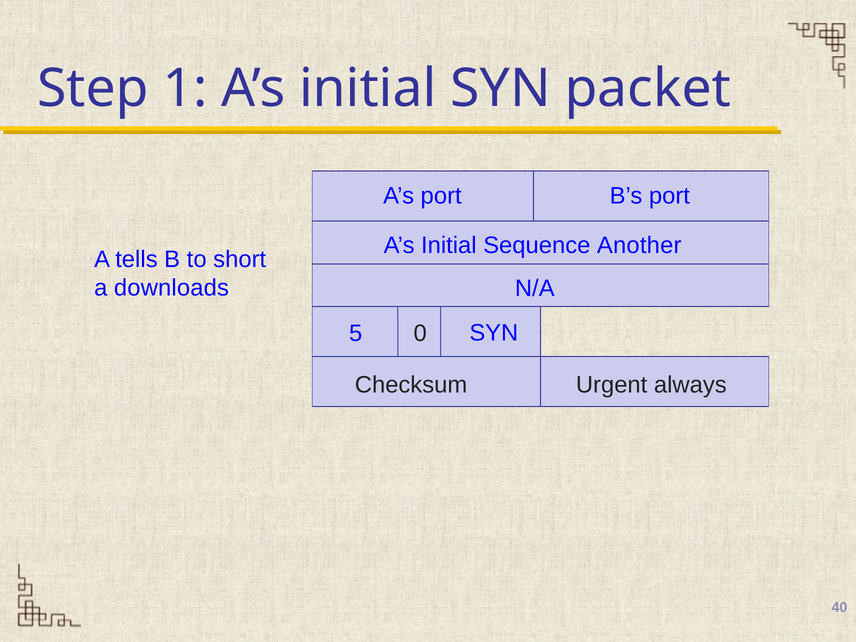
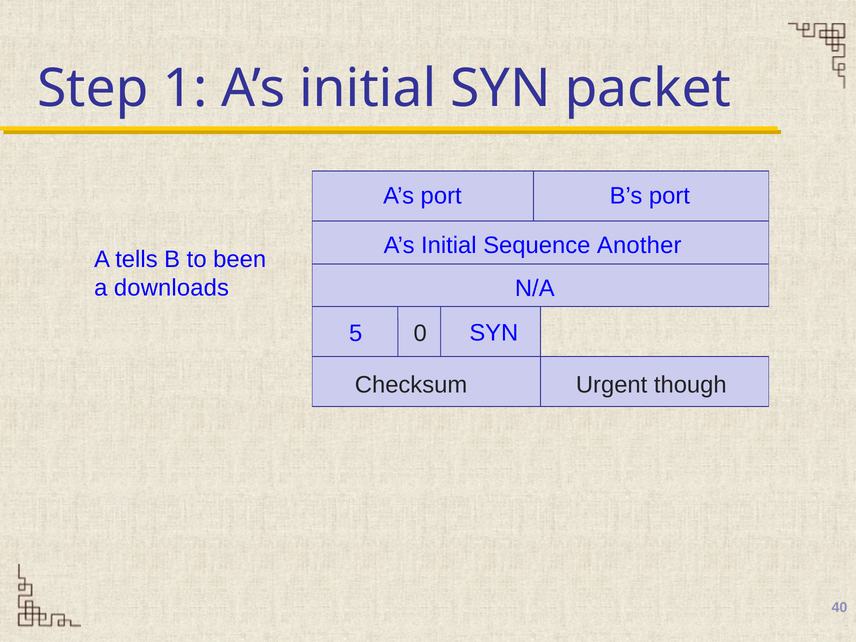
short: short -> been
always: always -> though
